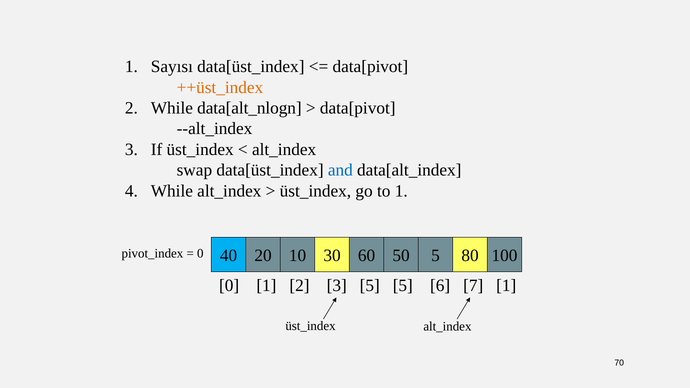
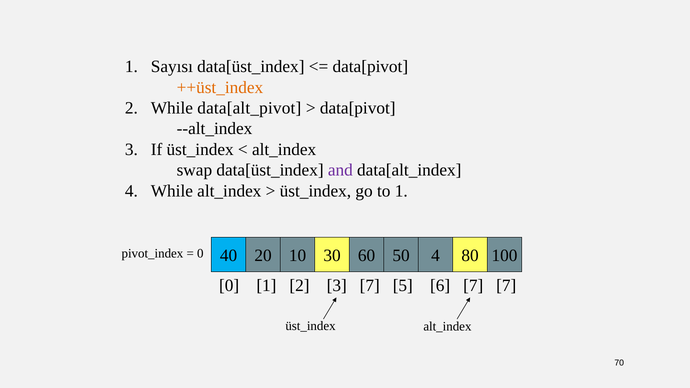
data[alt_nlogn: data[alt_nlogn -> data[alt_pivot
and colour: blue -> purple
50 5: 5 -> 4
3 5: 5 -> 7
7 1: 1 -> 7
